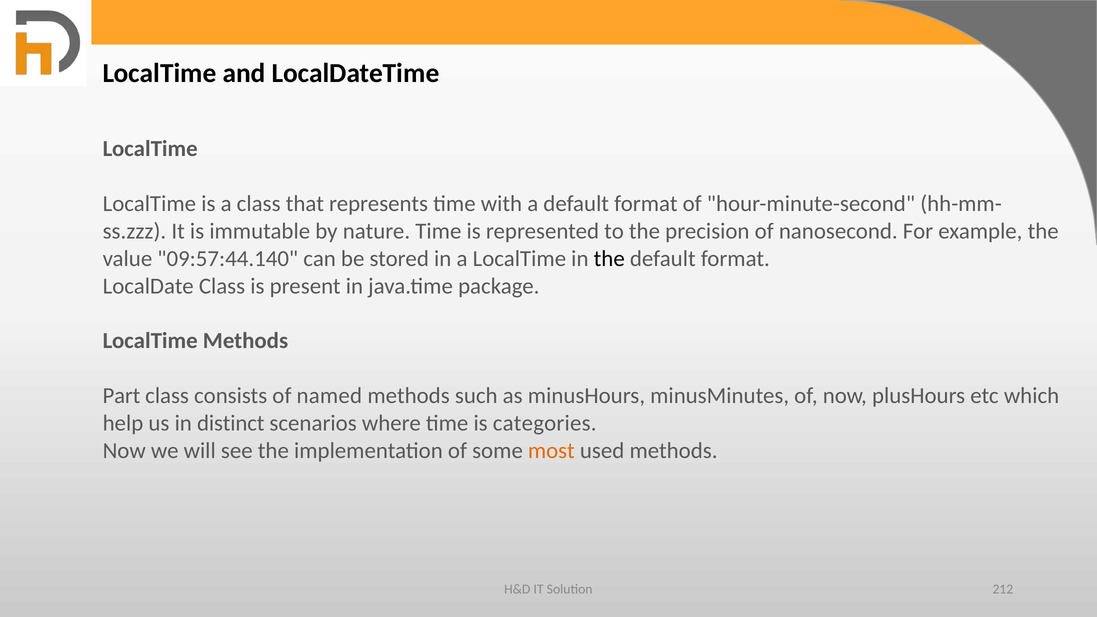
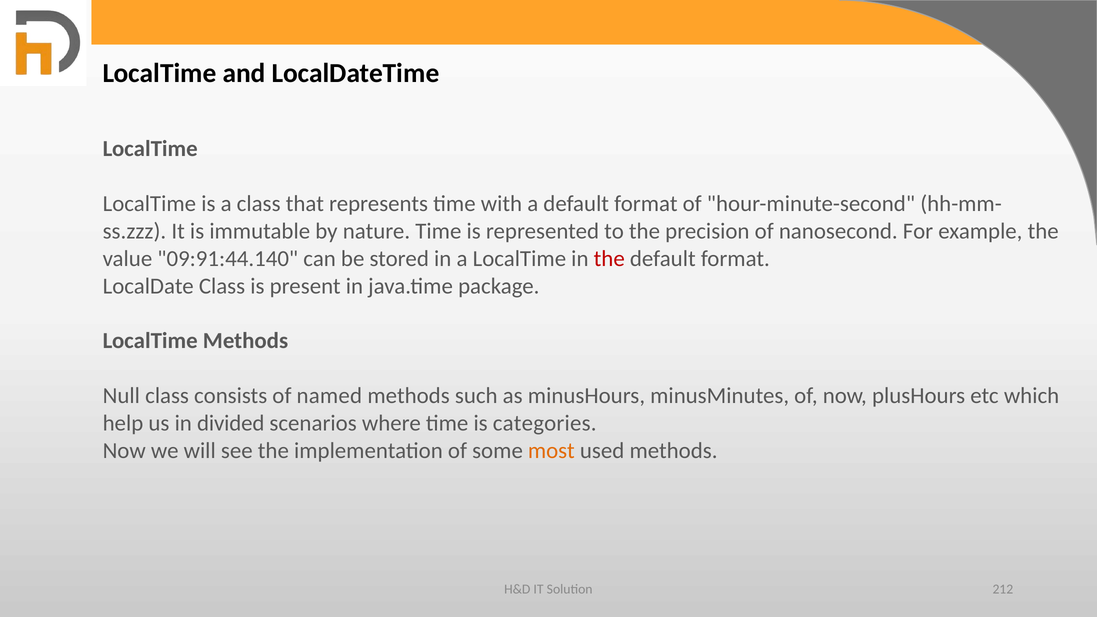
09:57:44.140: 09:57:44.140 -> 09:91:44.140
the at (609, 259) colour: black -> red
Part: Part -> Null
distinct: distinct -> divided
